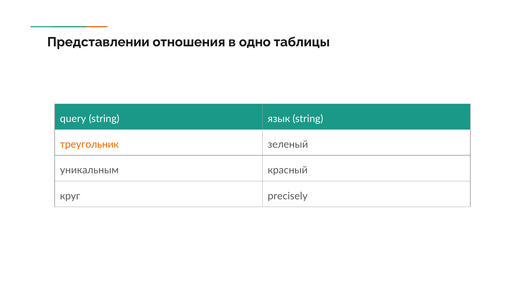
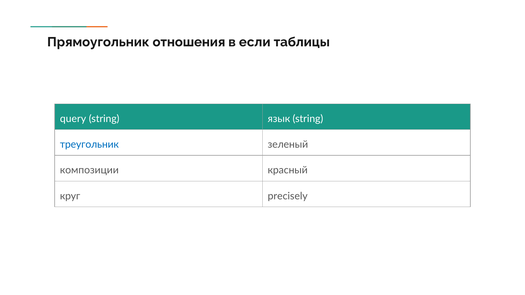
Представлении: Представлении -> Прямоугольник
одно: одно -> если
треугольник colour: orange -> blue
уникальным: уникальным -> композиции
